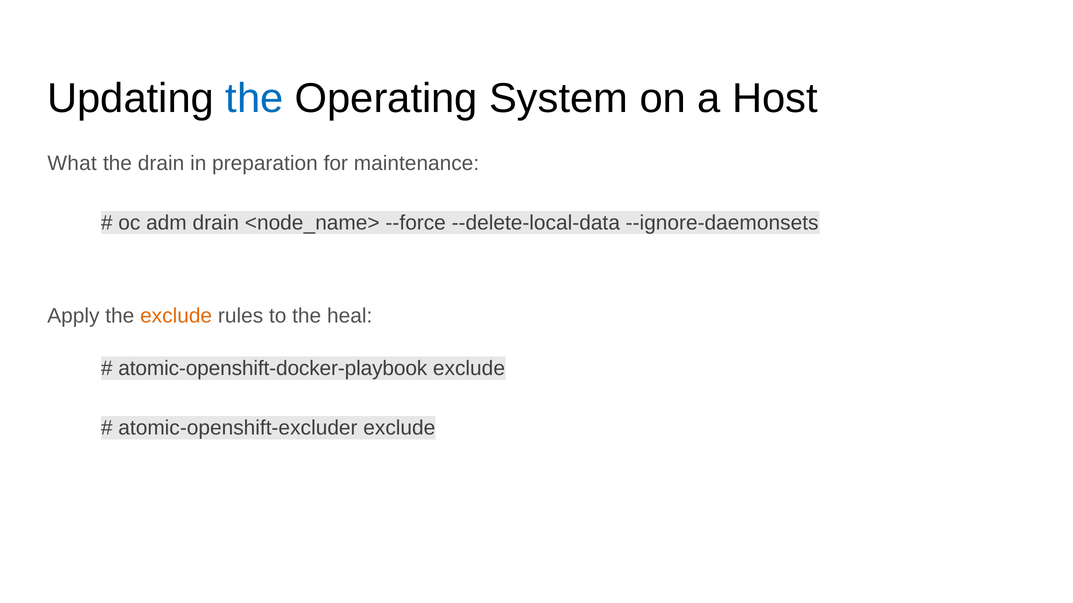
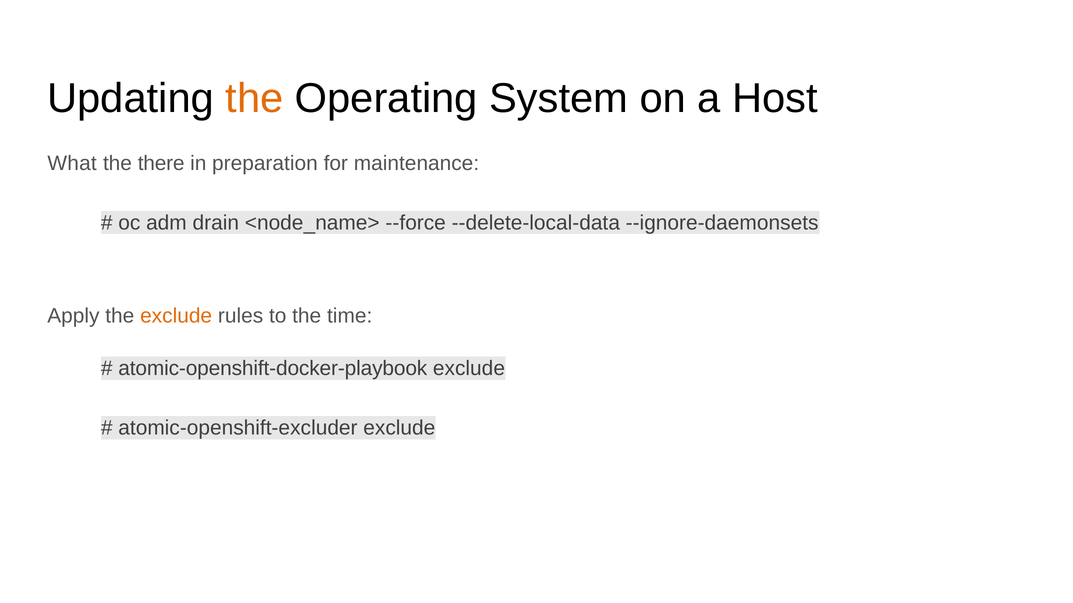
the at (254, 98) colour: blue -> orange
the drain: drain -> there
heal: heal -> time
